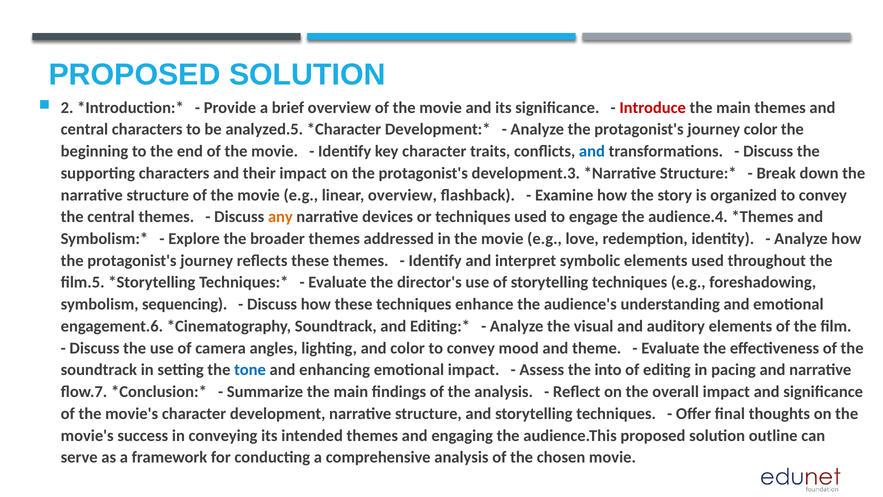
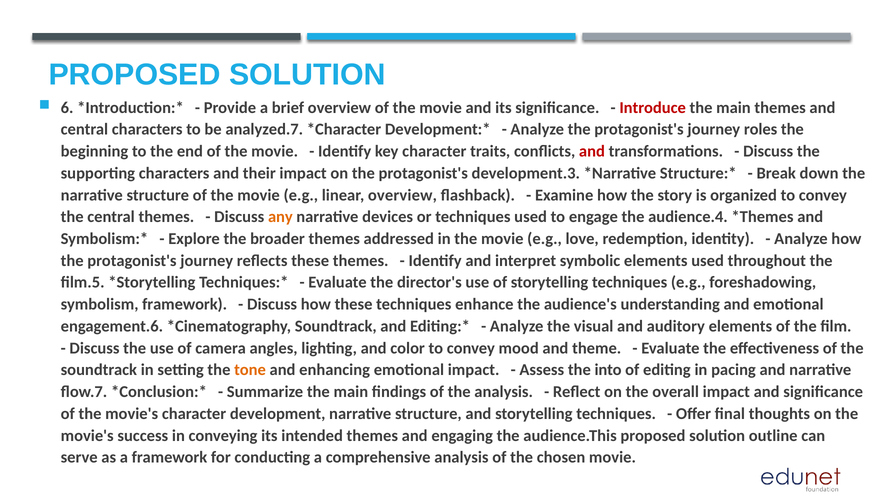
2: 2 -> 6
analyzed.5: analyzed.5 -> analyzed.7
journey color: color -> roles
and at (592, 151) colour: blue -> red
symbolism sequencing: sequencing -> framework
tone colour: blue -> orange
